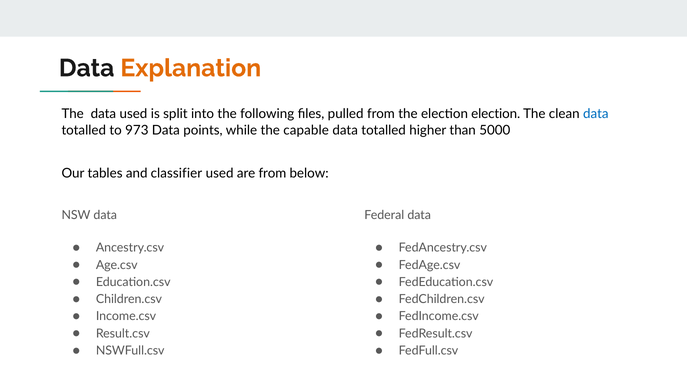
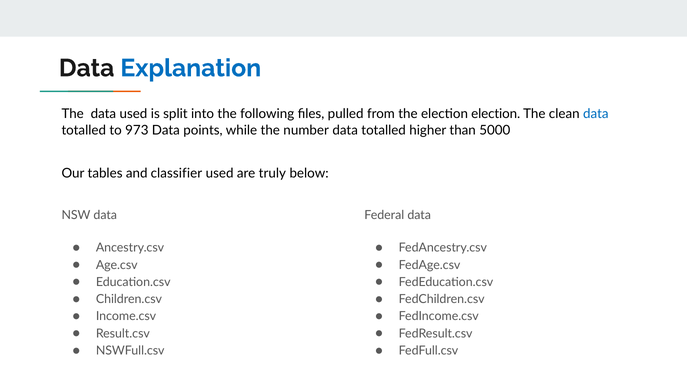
Explanation colour: orange -> blue
capable: capable -> number
are from: from -> truly
